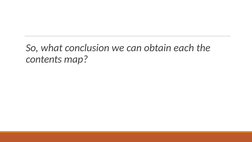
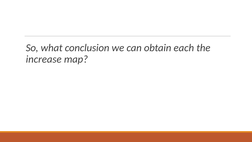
contents: contents -> increase
